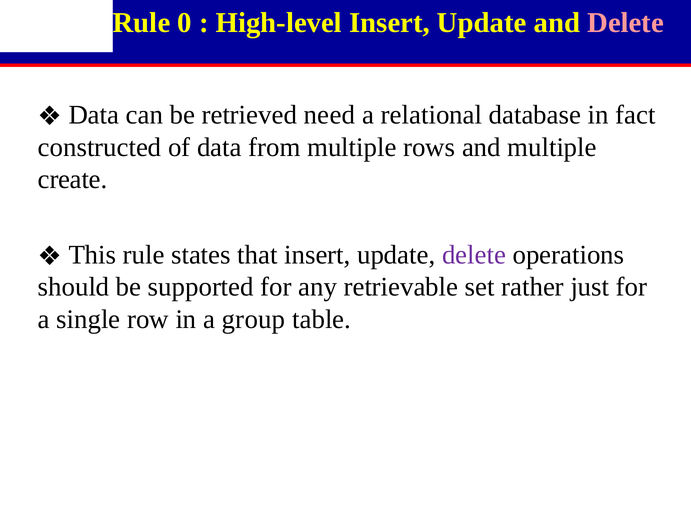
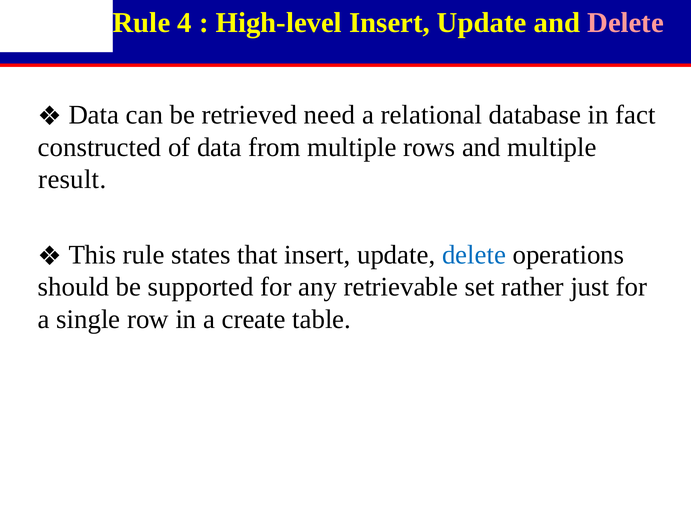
0: 0 -> 4
create: create -> result
delete at (474, 255) colour: purple -> blue
group: group -> create
